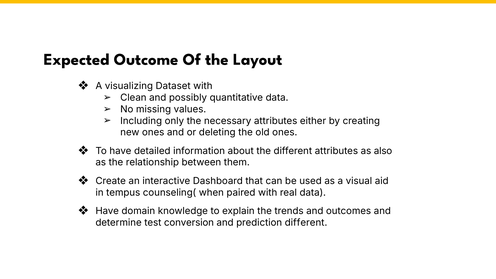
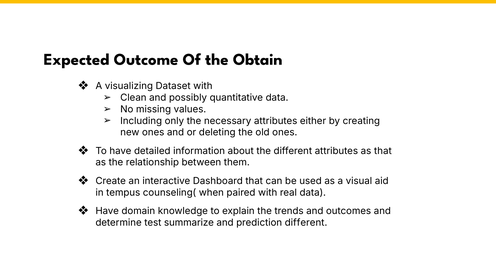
Layout: Layout -> Obtain
as also: also -> that
conversion: conversion -> summarize
